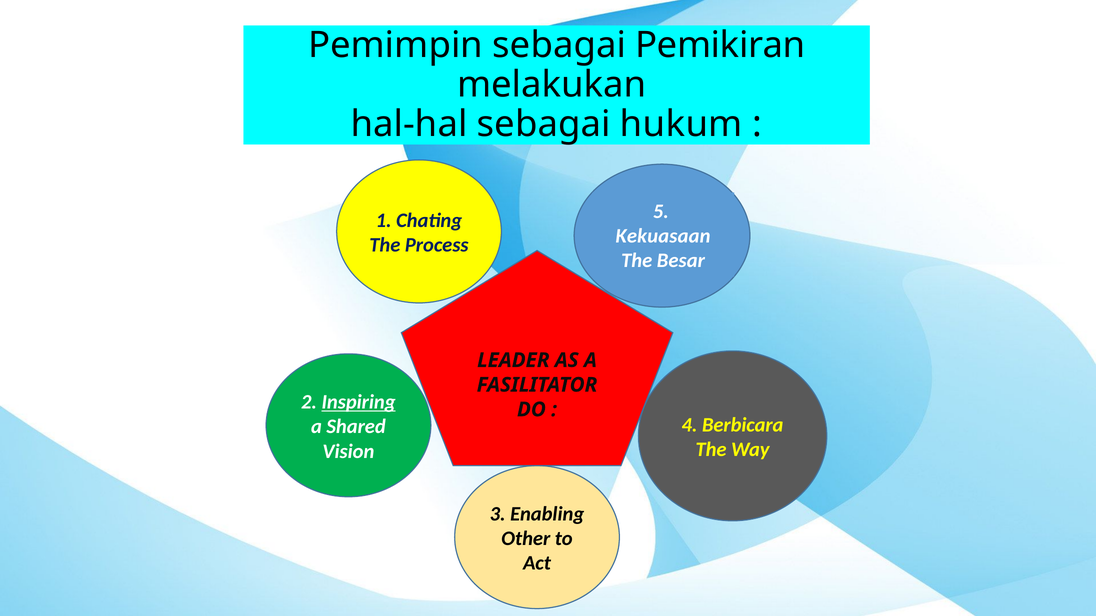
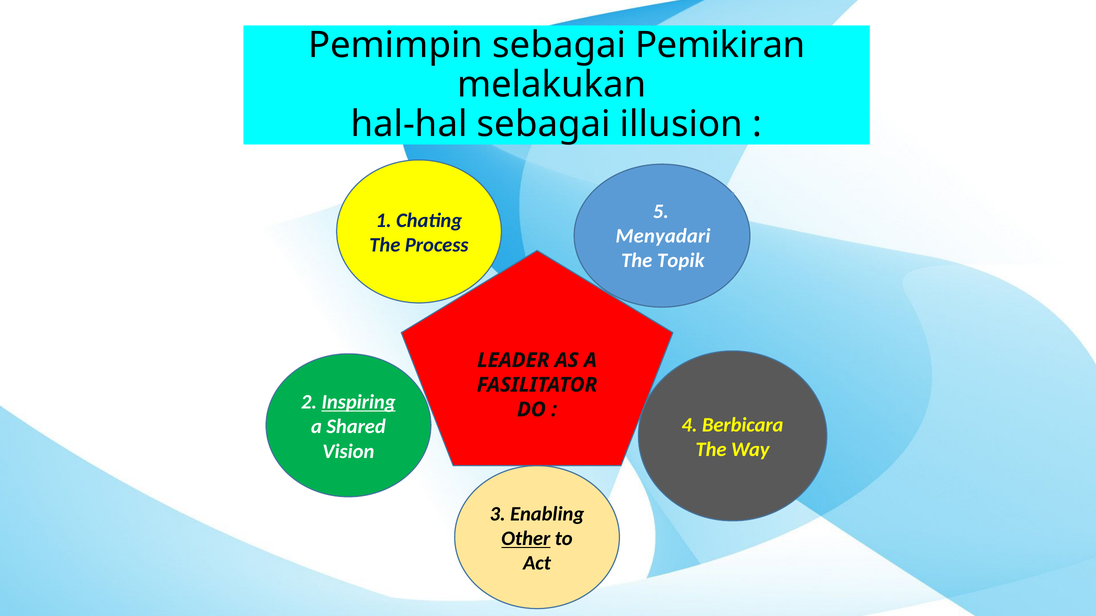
hukum: hukum -> illusion
Kekuasaan: Kekuasaan -> Menyadari
Besar: Besar -> Topik
Other underline: none -> present
